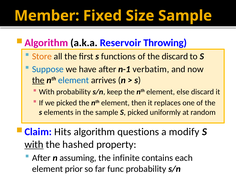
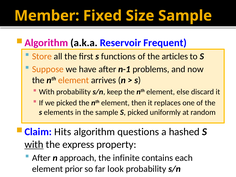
Throwing: Throwing -> Frequent
the discard: discard -> articles
Suppose colour: blue -> orange
verbatim: verbatim -> problems
the at (38, 80) underline: present -> none
element at (74, 80) colour: blue -> orange
modify: modify -> hashed
hashed: hashed -> express
assuming: assuming -> approach
func: func -> look
